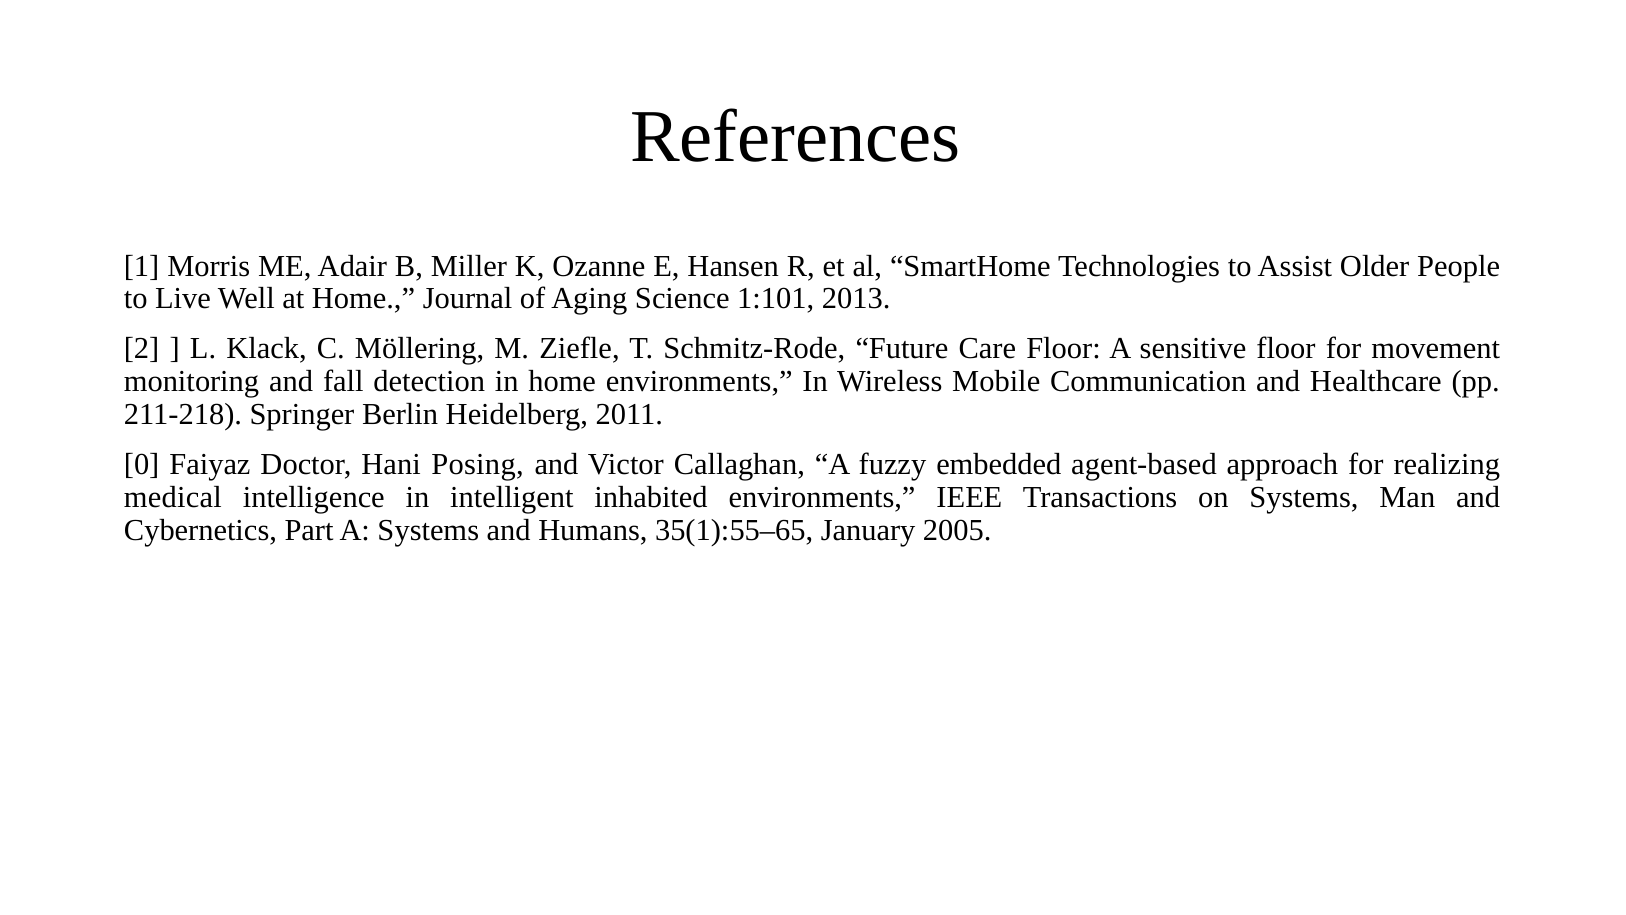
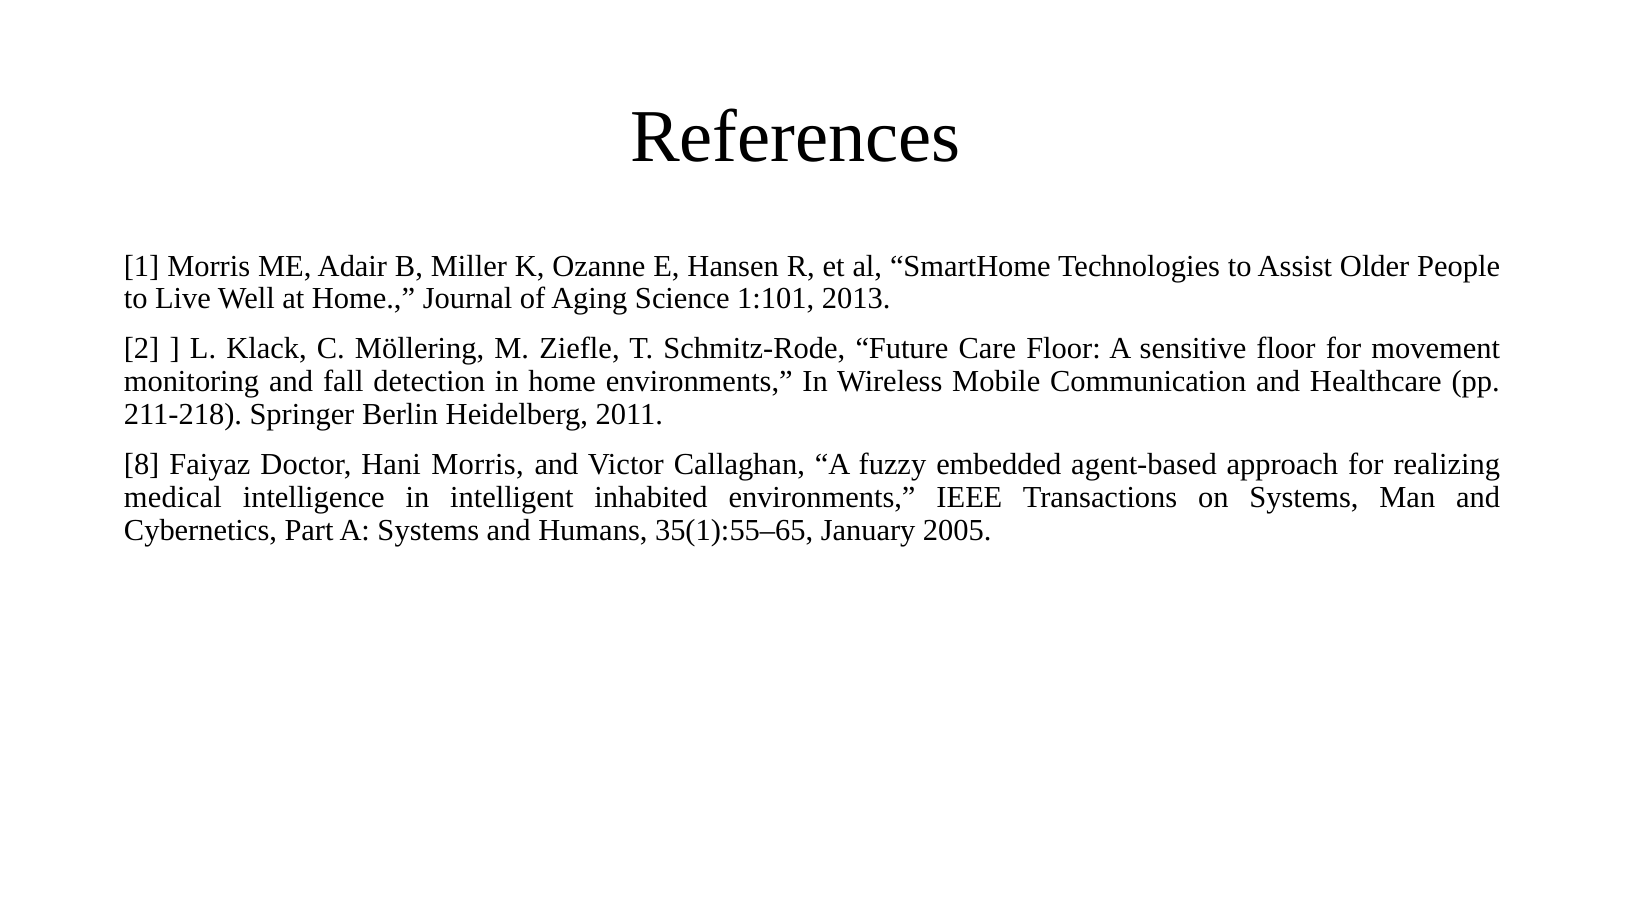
0: 0 -> 8
Hani Posing: Posing -> Morris
